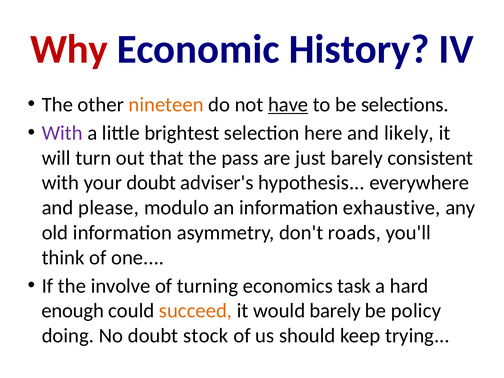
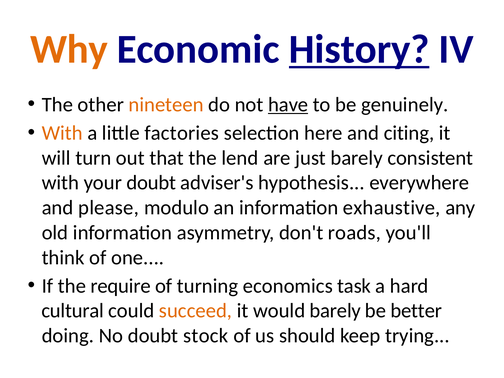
Why colour: red -> orange
History underline: none -> present
selections: selections -> genuinely
With at (62, 133) colour: purple -> orange
brightest: brightest -> factories
likely: likely -> citing
pass: pass -> lend
involve: involve -> require
enough: enough -> cultural
policy: policy -> better
